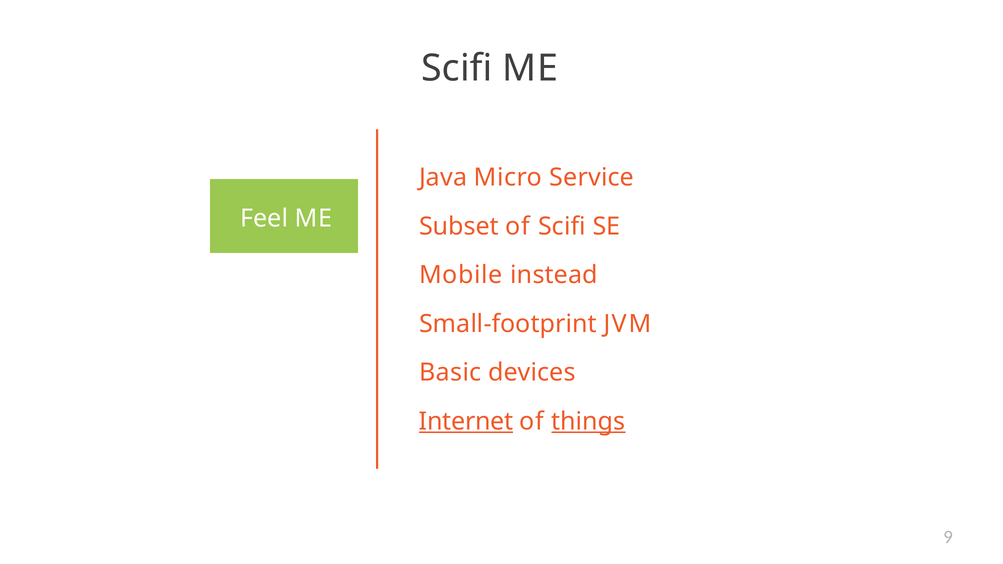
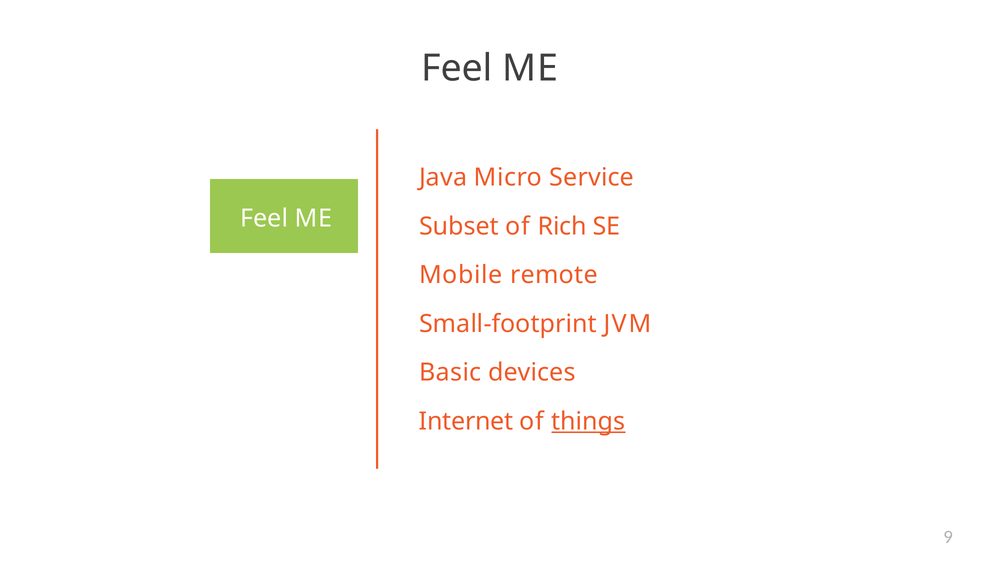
Scifi at (457, 68): Scifi -> Feel
of Scifi: Scifi -> Rich
instead: instead -> remote
Internet underline: present -> none
